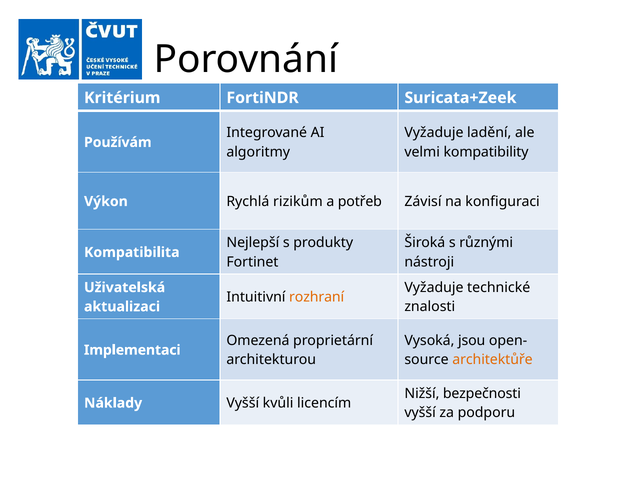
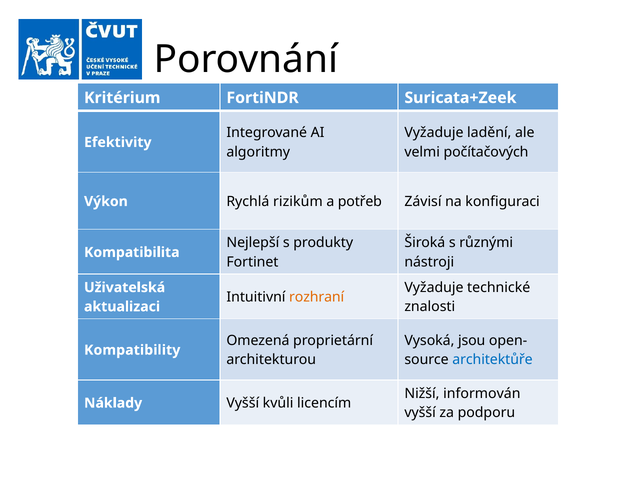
Používám: Používám -> Efektivity
kompatibility: kompatibility -> počítačových
Implementaci: Implementaci -> Kompatibility
architektůře colour: orange -> blue
bezpečnosti: bezpečnosti -> informován
